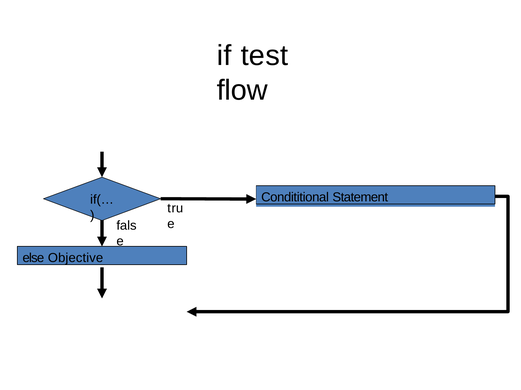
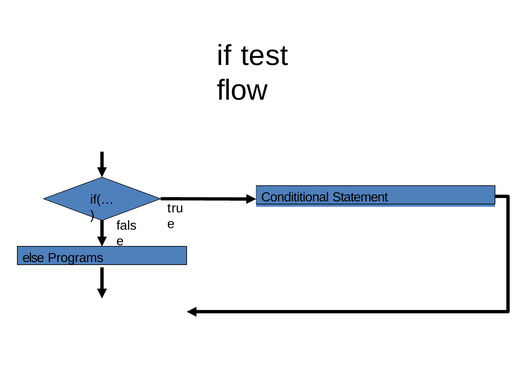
Objective: Objective -> Programs
